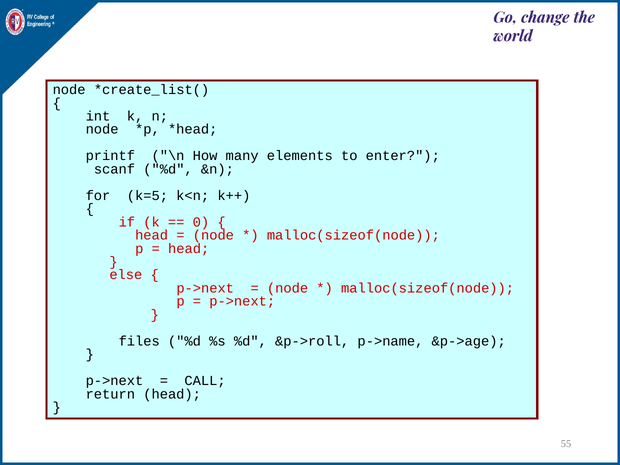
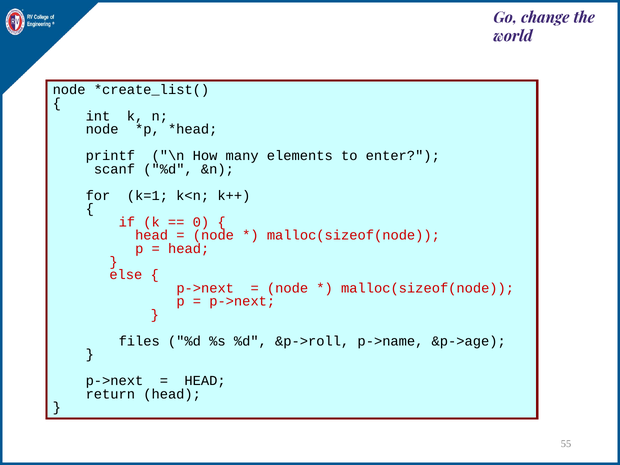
k=5: k=5 -> k=1
CALL at (205, 381): CALL -> HEAD
